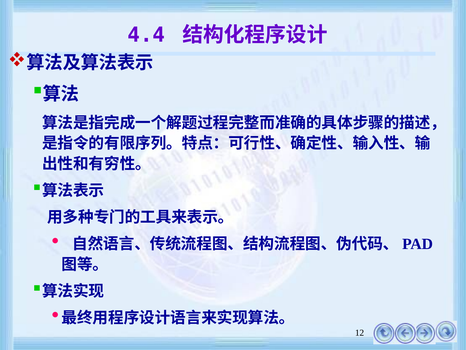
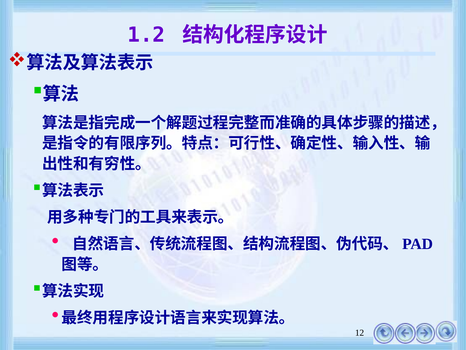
4.4: 4.4 -> 1.2
